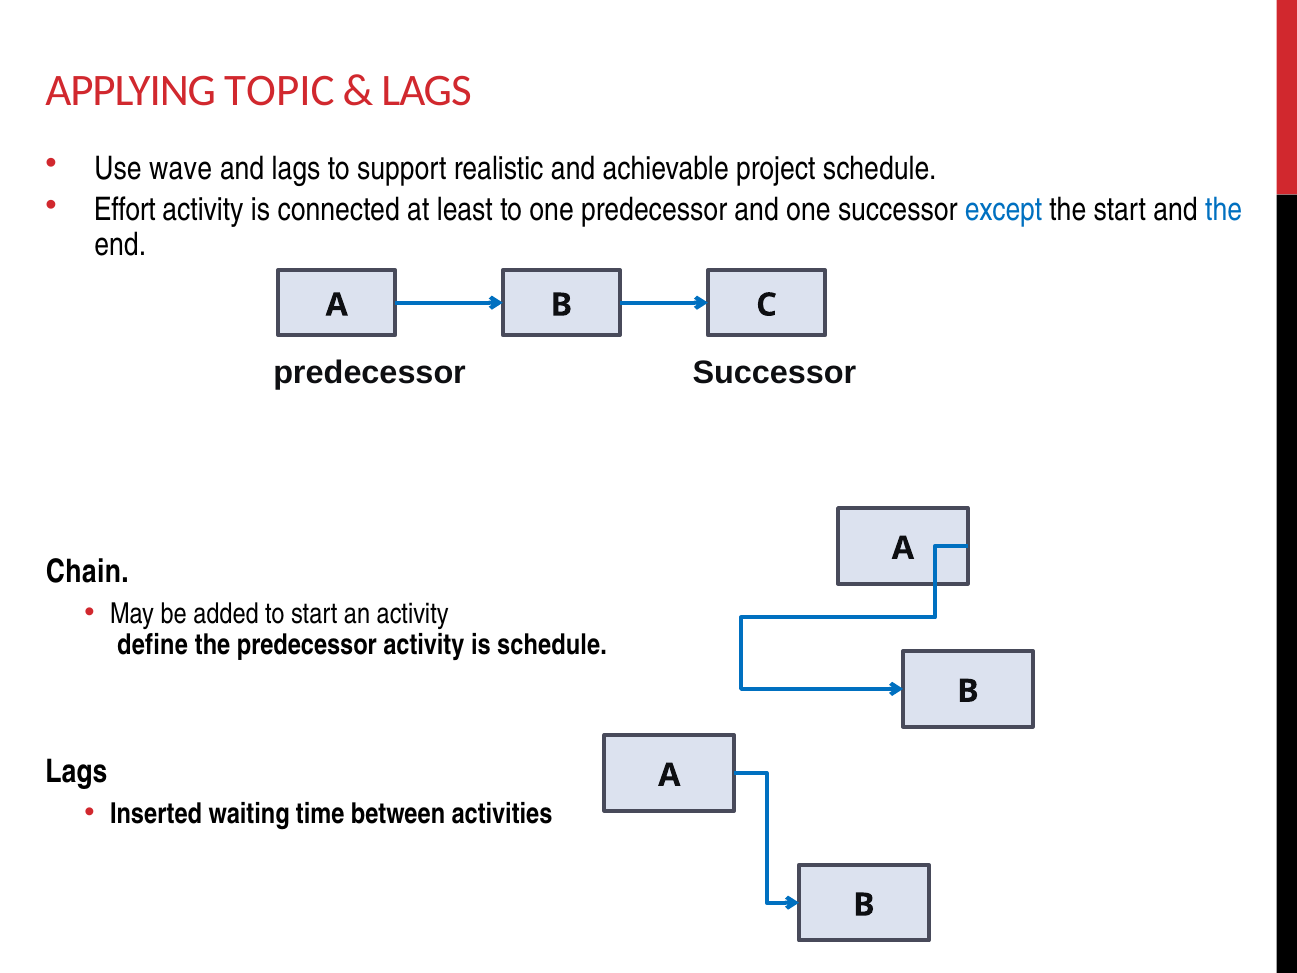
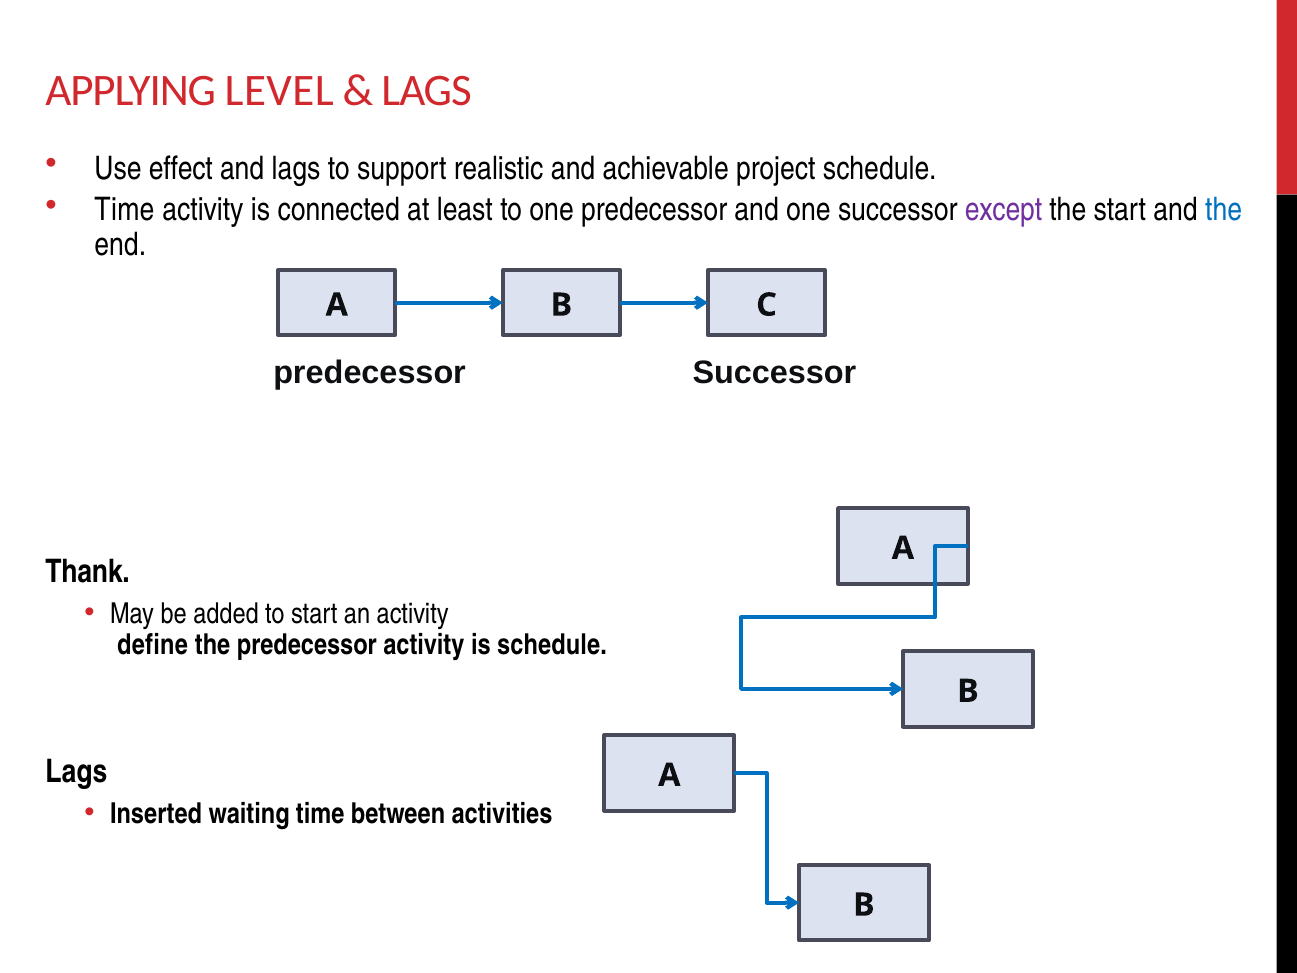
TOPIC: TOPIC -> LEVEL
wave: wave -> effect
Effort at (125, 210): Effort -> Time
except colour: blue -> purple
Chain: Chain -> Thank
